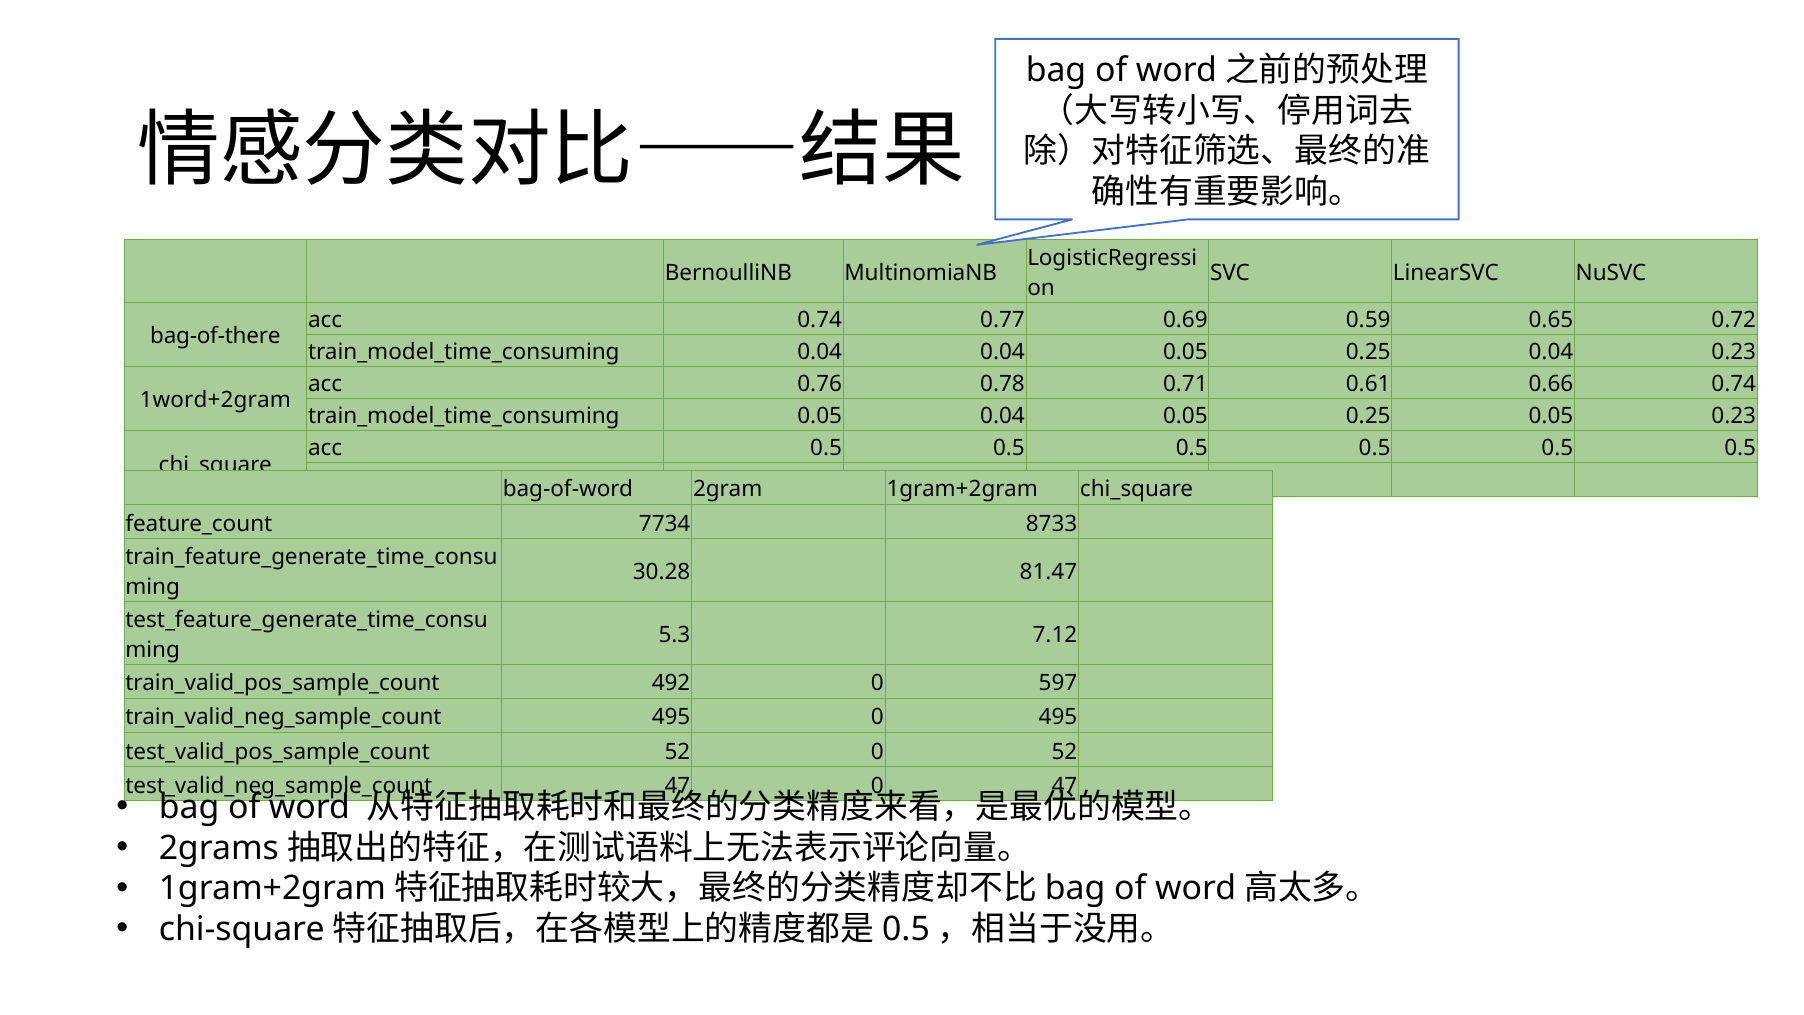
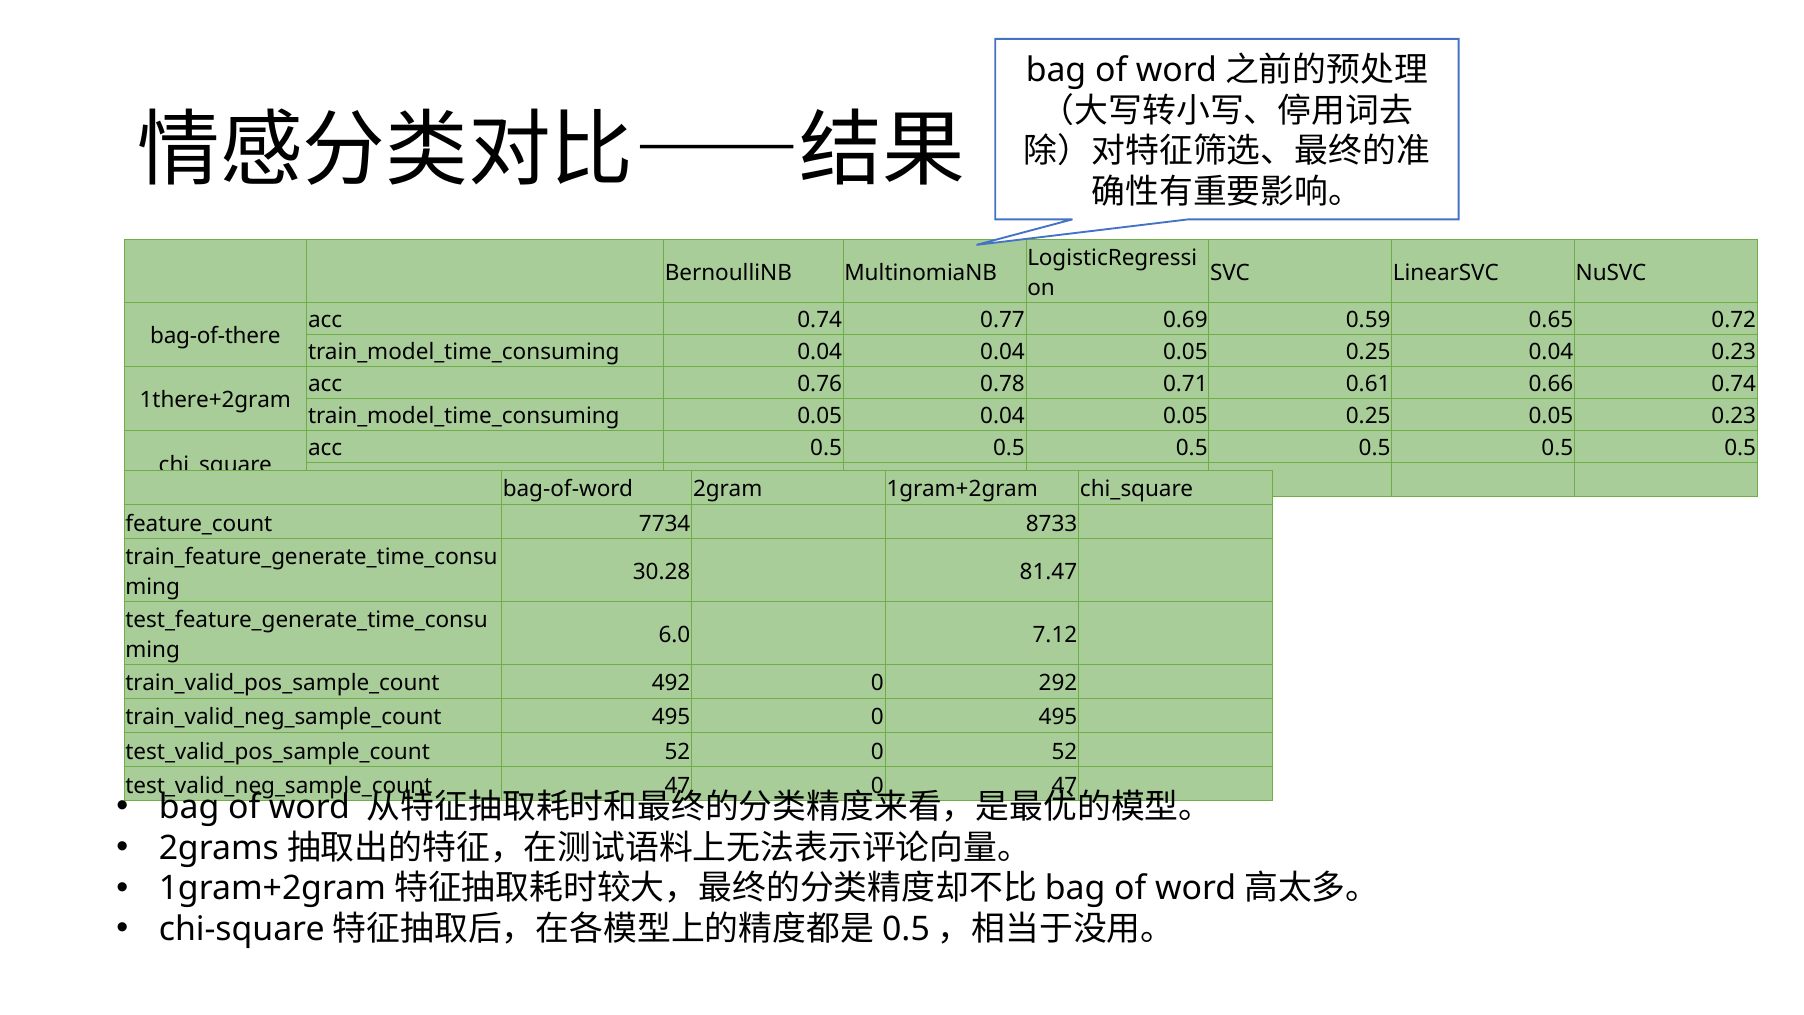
1word+2gram: 1word+2gram -> 1there+2gram
5.3: 5.3 -> 6.0
597: 597 -> 292
